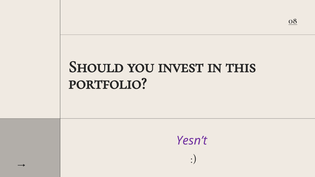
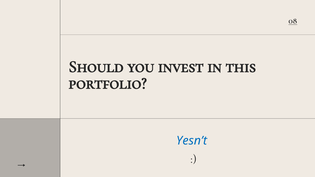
Yesn’t colour: purple -> blue
